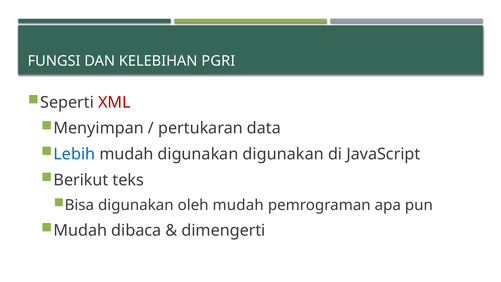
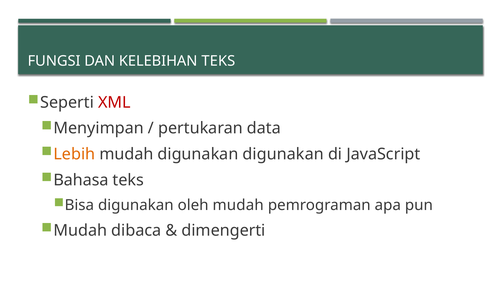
KELEBIHAN PGRI: PGRI -> TEKS
Lebih colour: blue -> orange
Berikut: Berikut -> Bahasa
